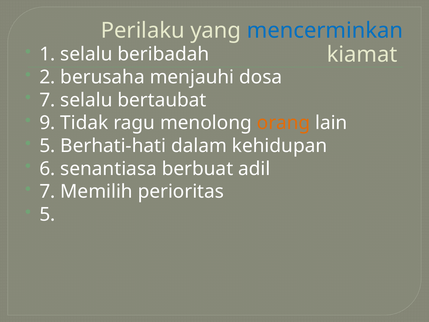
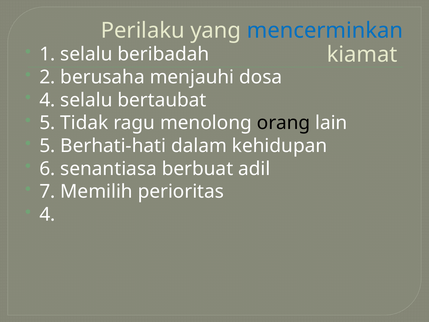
7 at (47, 100): 7 -> 4
9 at (47, 123): 9 -> 5
orang colour: orange -> black
5 at (47, 214): 5 -> 4
